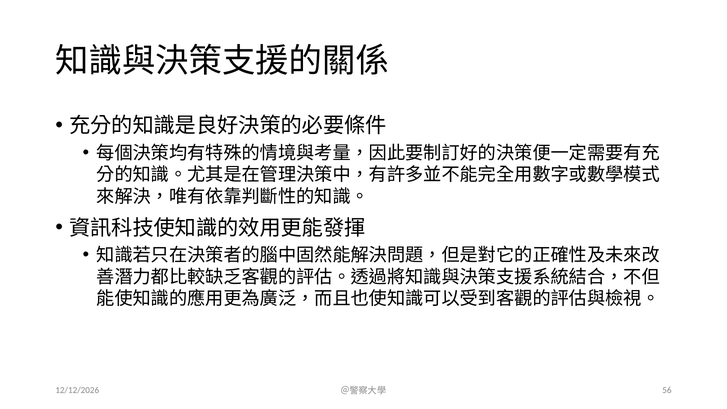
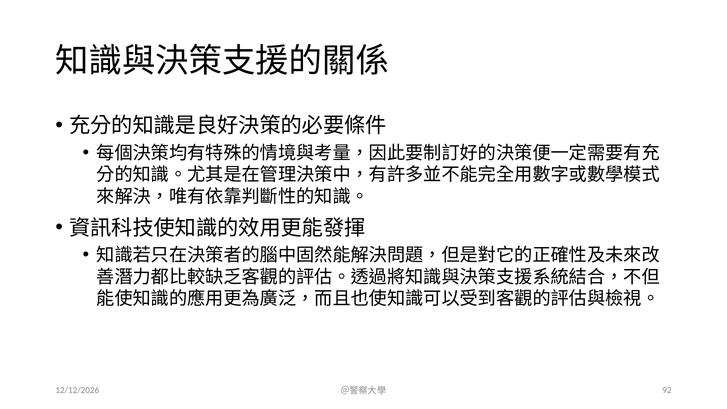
56: 56 -> 92
